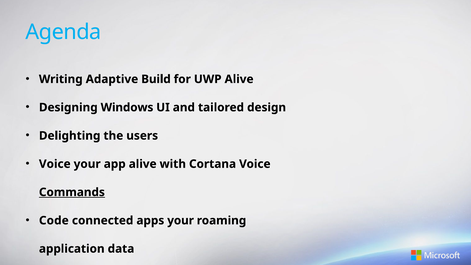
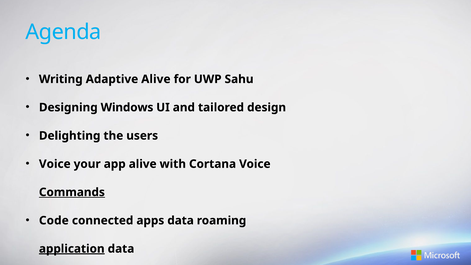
Adaptive Build: Build -> Alive
UWP Alive: Alive -> Sahu
apps your: your -> data
application underline: none -> present
